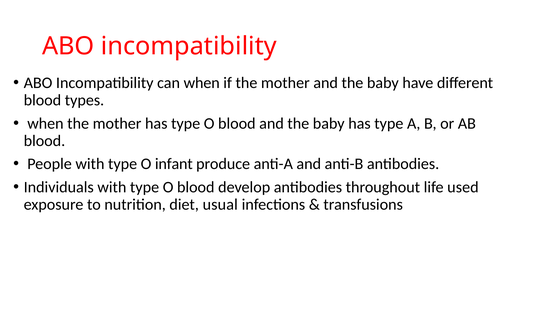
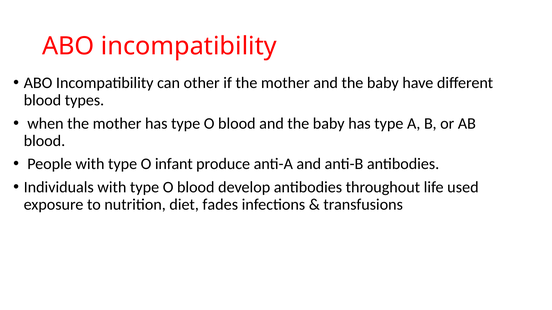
can when: when -> other
usual: usual -> fades
